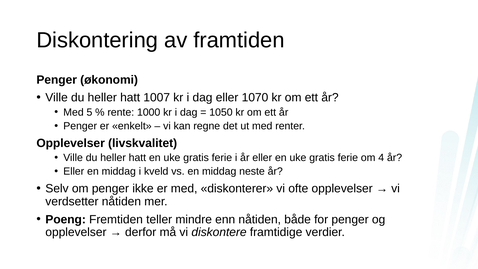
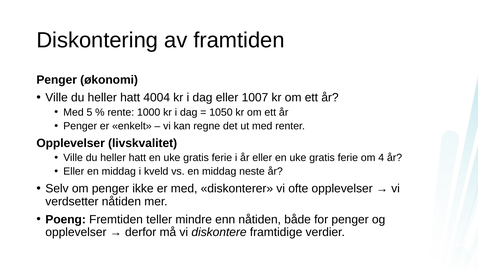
1007: 1007 -> 4004
1070: 1070 -> 1007
